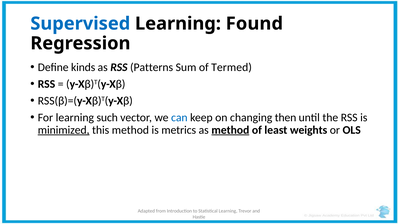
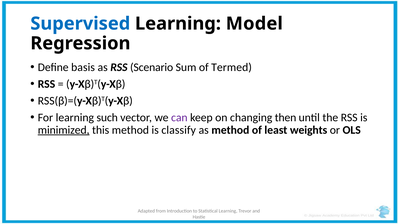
Found: Found -> Model
kinds: kinds -> basis
Patterns: Patterns -> Scenario
can colour: blue -> purple
metrics: metrics -> classify
method at (230, 130) underline: present -> none
